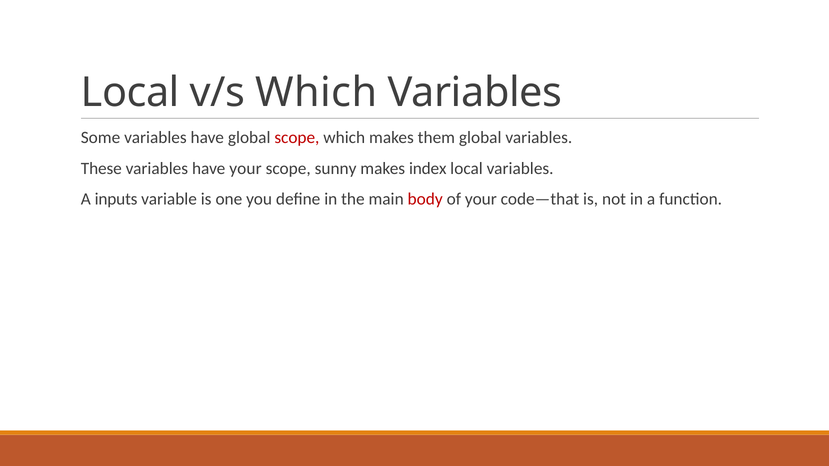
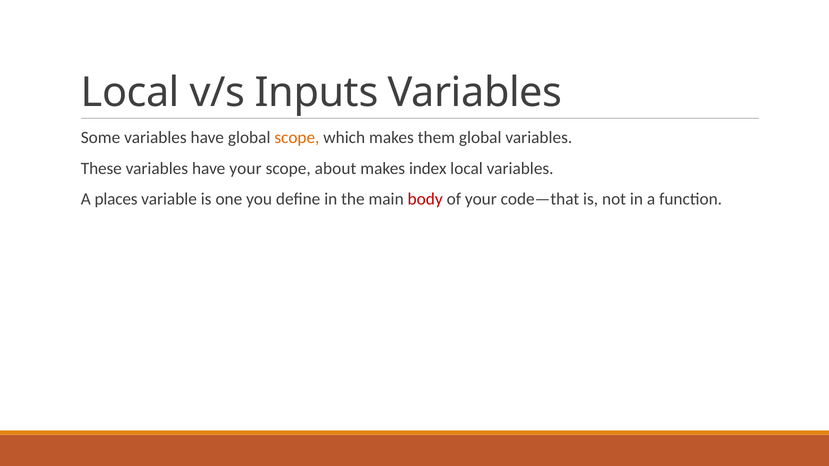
v/s Which: Which -> Inputs
scope at (297, 138) colour: red -> orange
sunny: sunny -> about
inputs: inputs -> places
